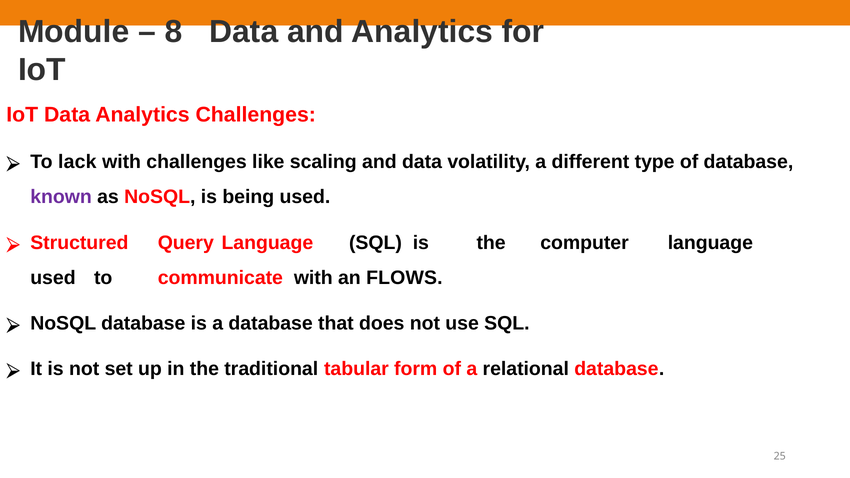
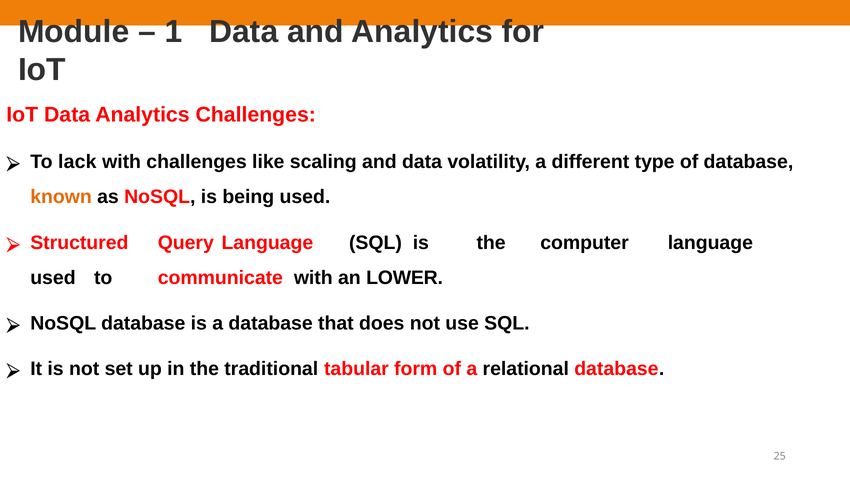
8: 8 -> 1
known colour: purple -> orange
FLOWS: FLOWS -> LOWER
